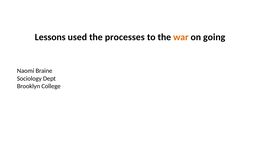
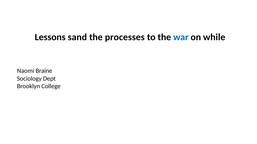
used: used -> sand
war colour: orange -> blue
going: going -> while
